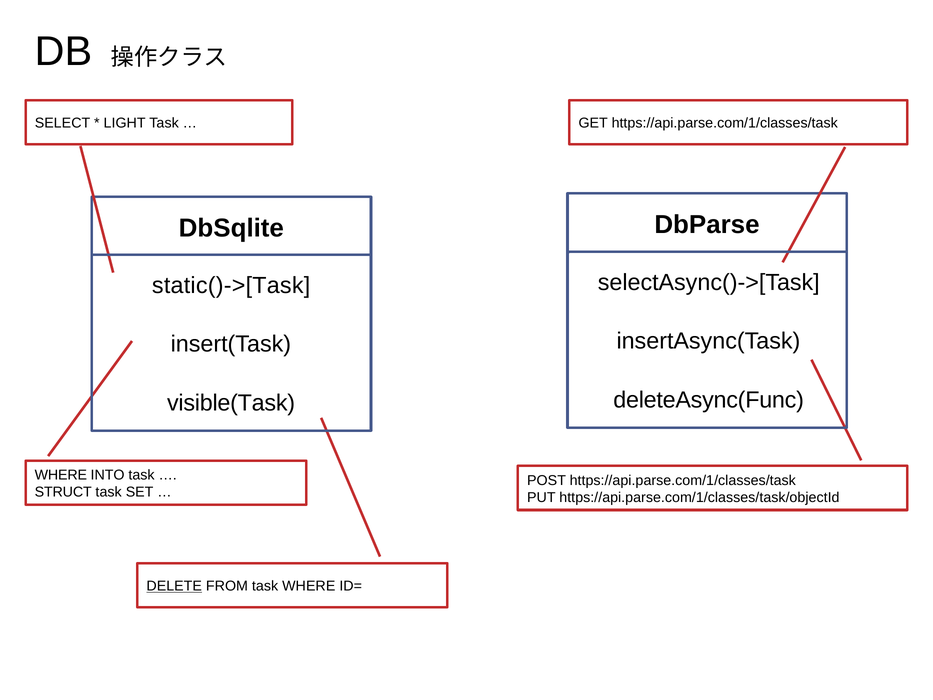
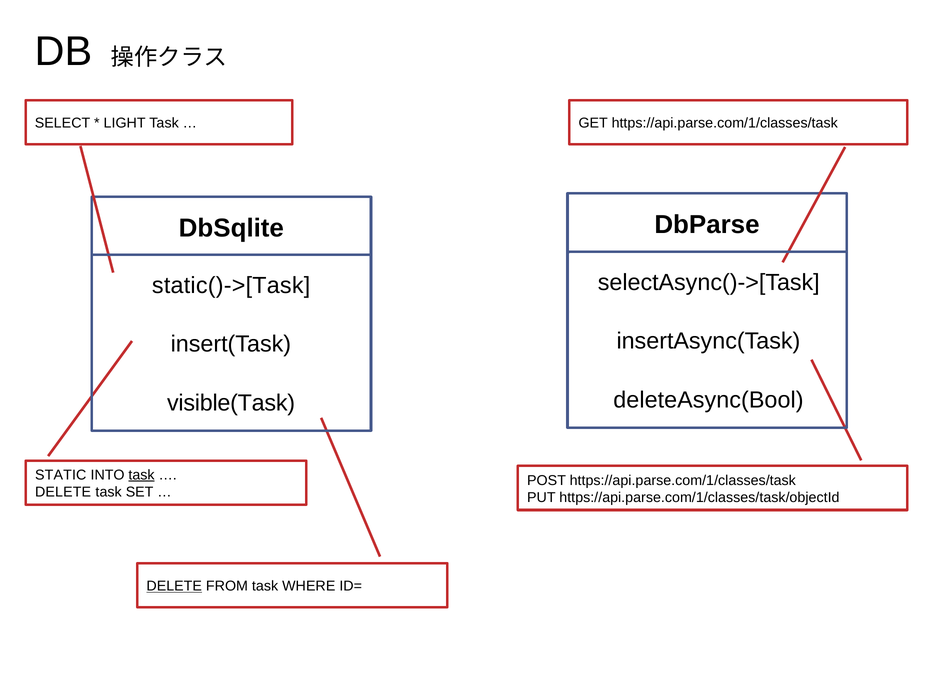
deleteAsync(Func: deleteAsync(Func -> deleteAsync(Bool
WHERE at (61, 475): WHERE -> STATIC
task at (142, 475) underline: none -> present
STRUCT at (63, 492): STRUCT -> DELETE
